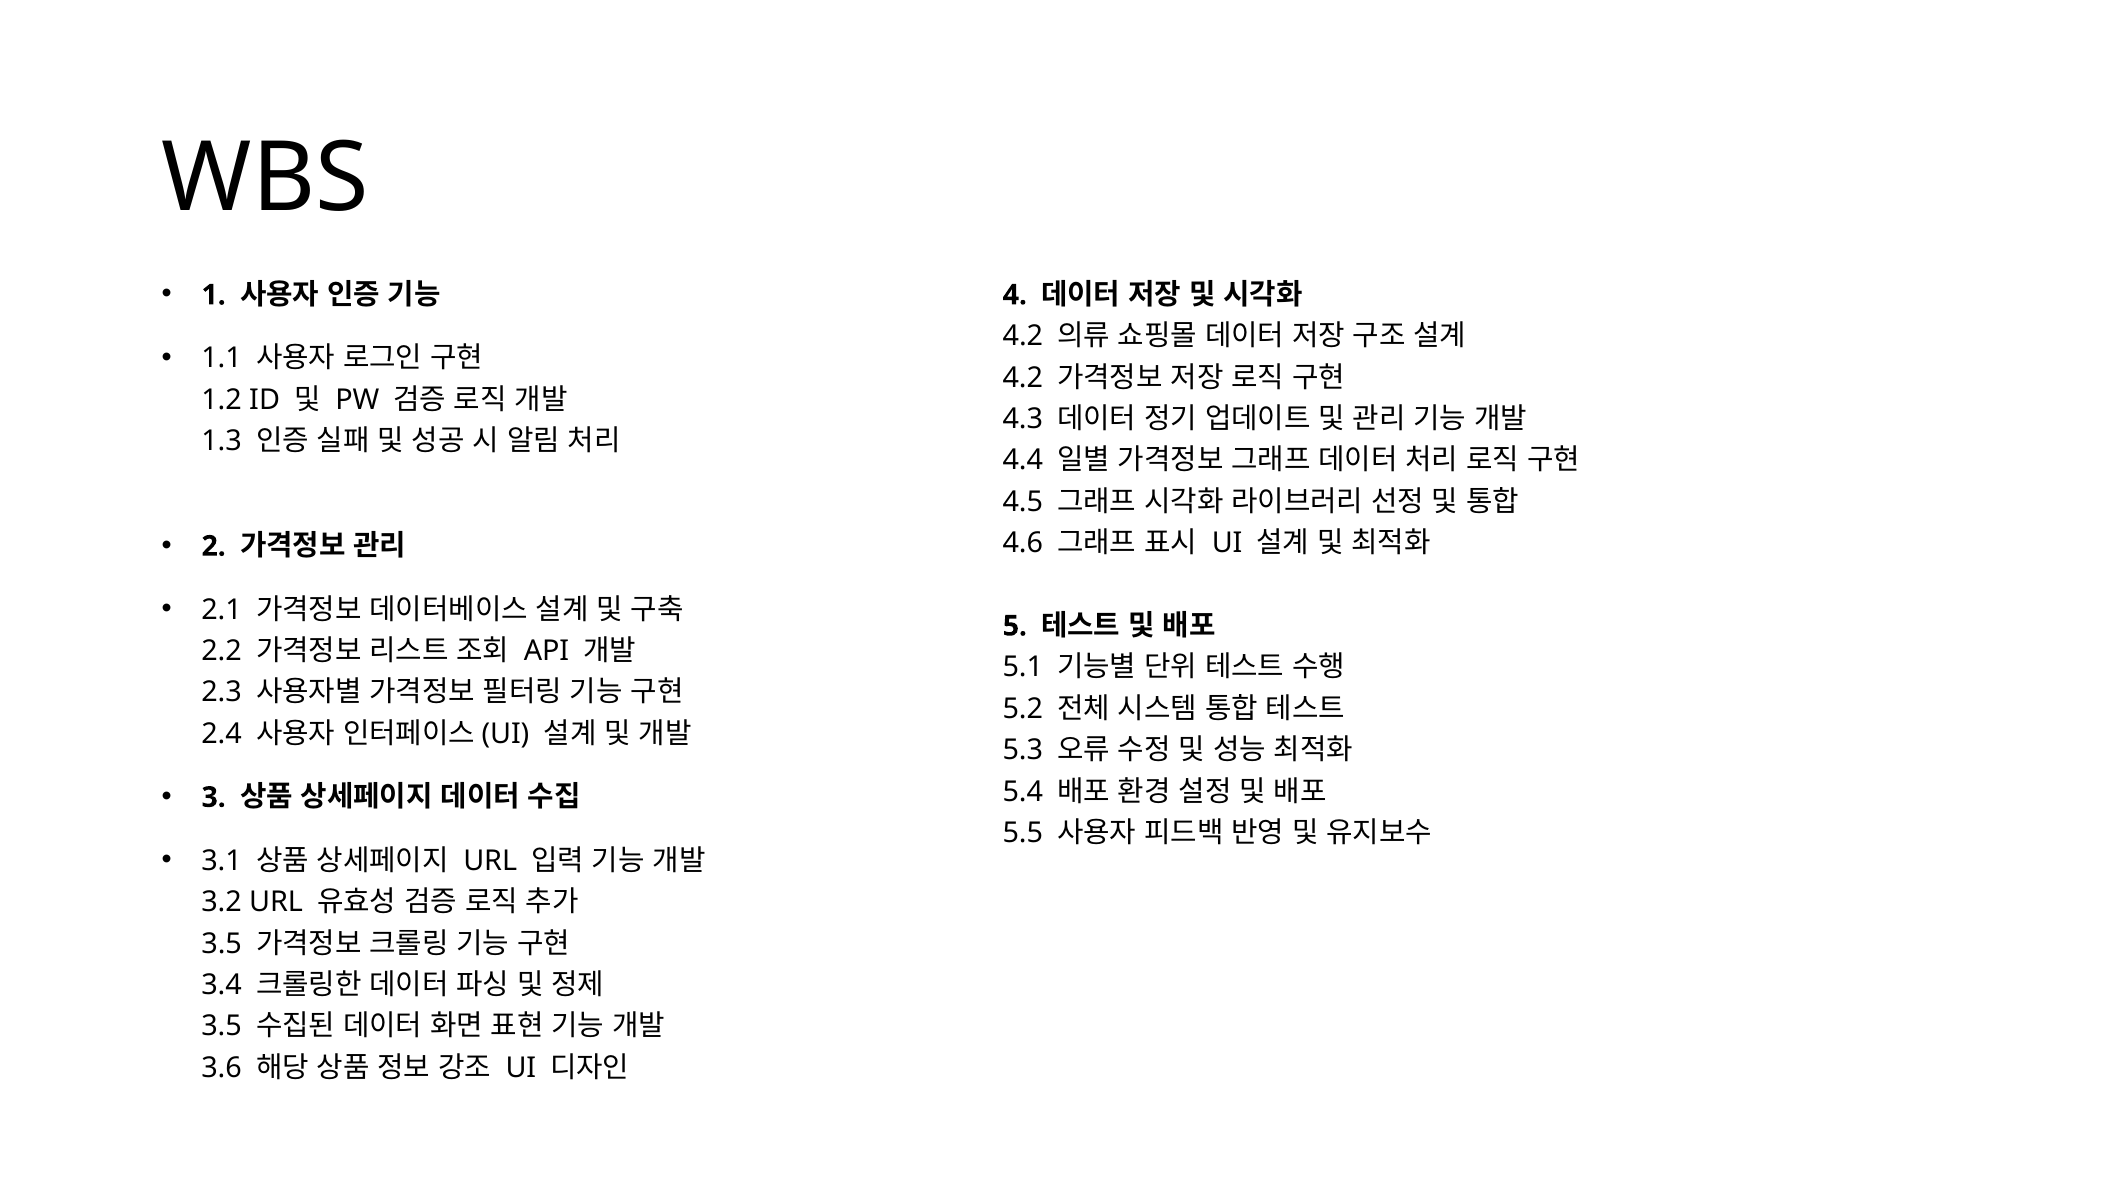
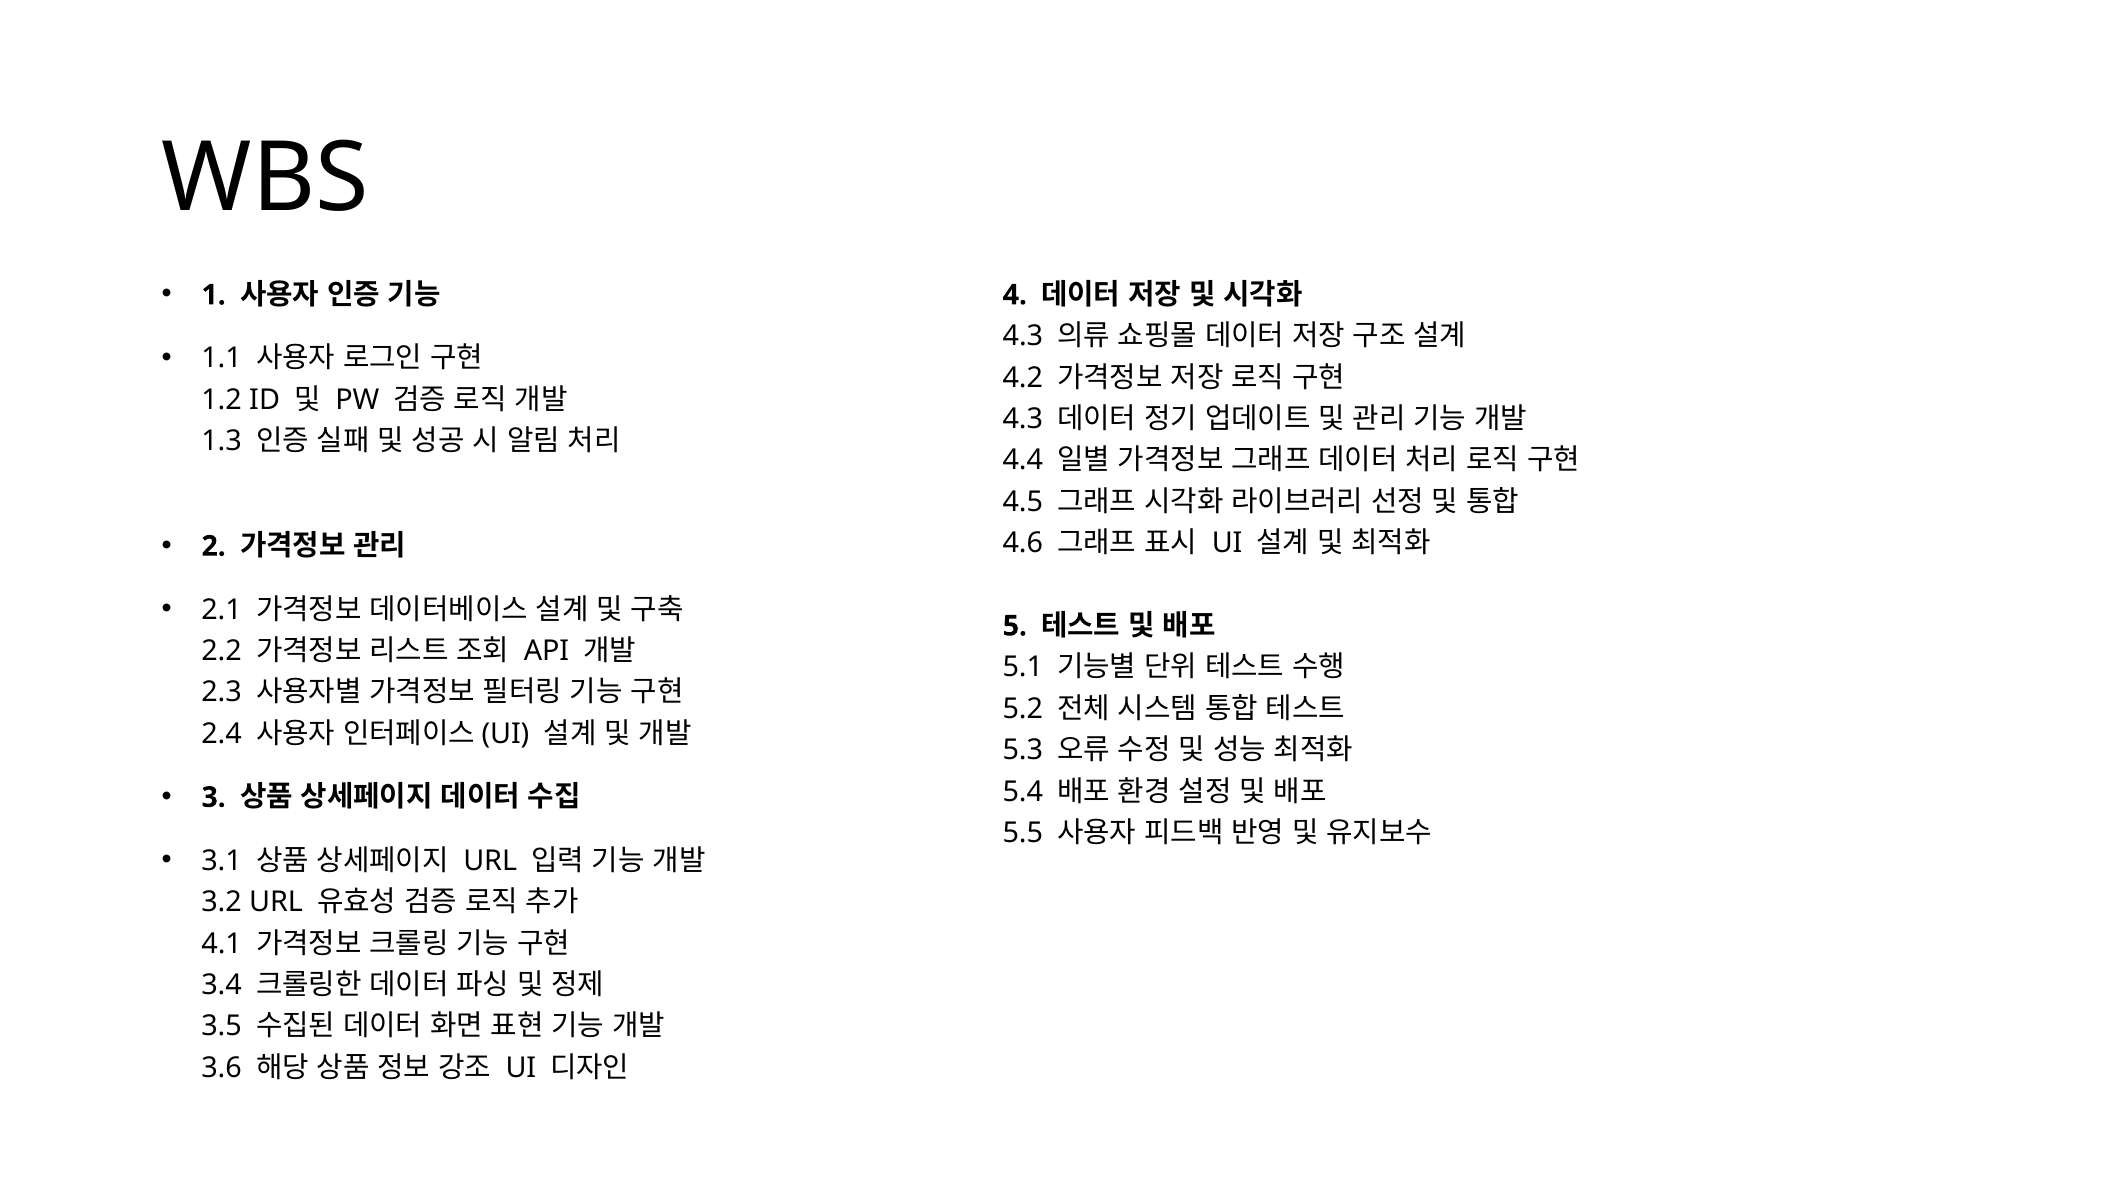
4.2 at (1023, 336): 4.2 -> 4.3
3.5 at (222, 944): 3.5 -> 4.1
